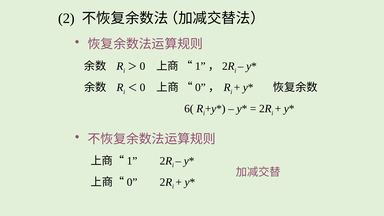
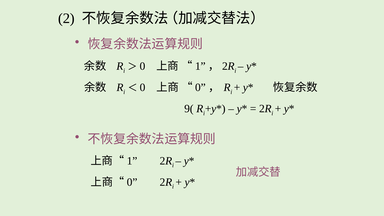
6(: 6( -> 9(
